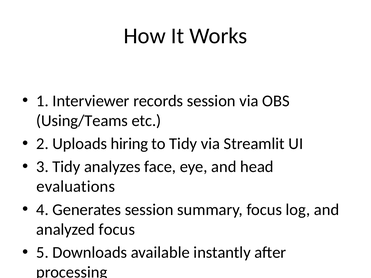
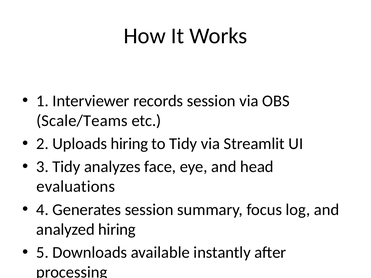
Using/Teams: Using/Teams -> Scale/Teams
analyzed focus: focus -> hiring
